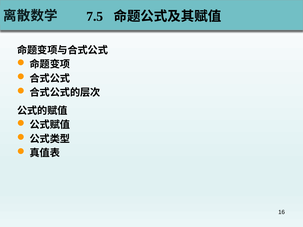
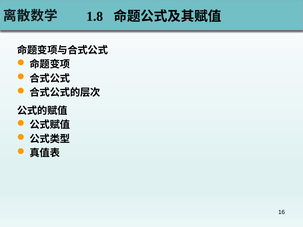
7.5: 7.5 -> 1.8
